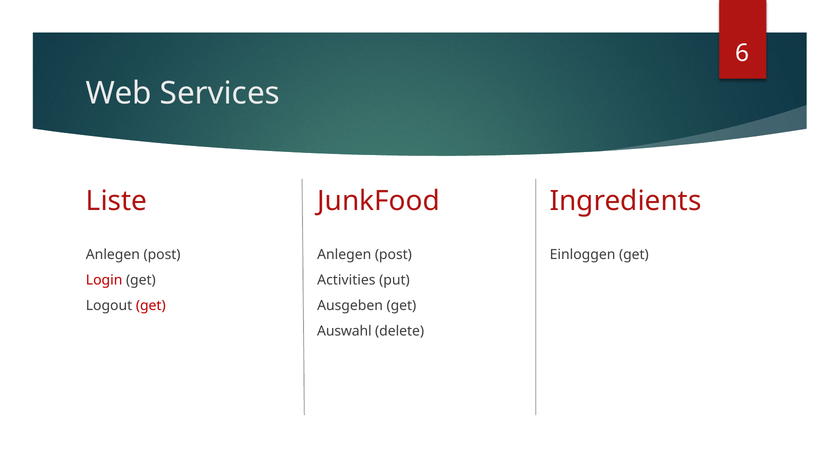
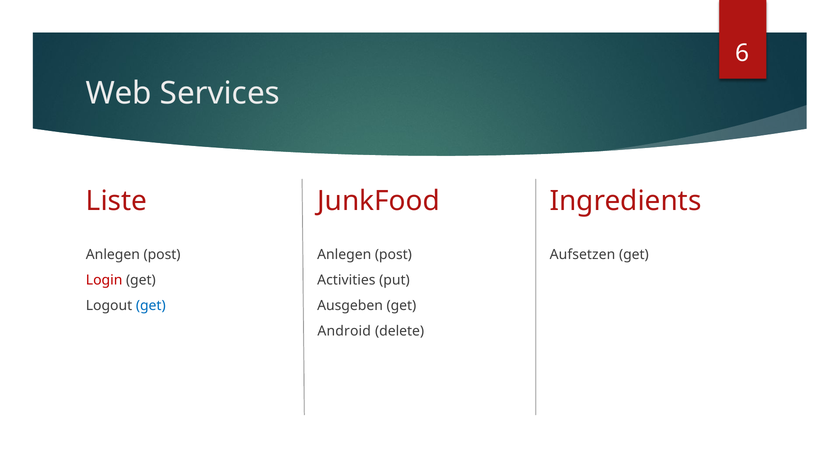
Einloggen: Einloggen -> Aufsetzen
get at (151, 306) colour: red -> blue
Auswahl: Auswahl -> Android
